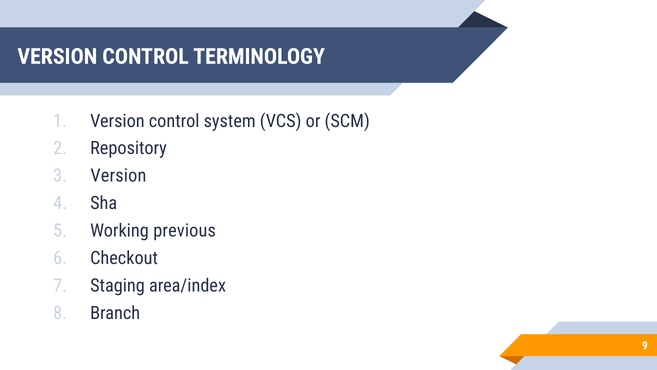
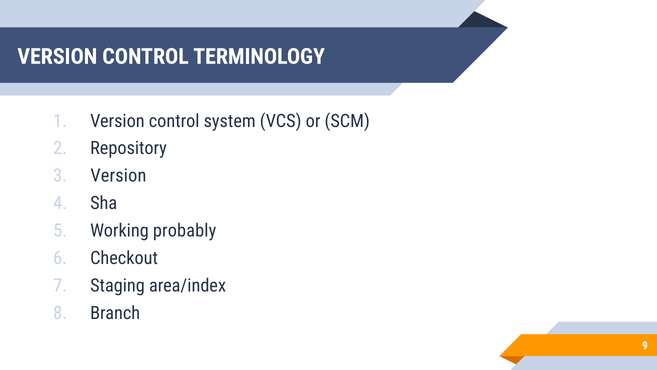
previous: previous -> probably
